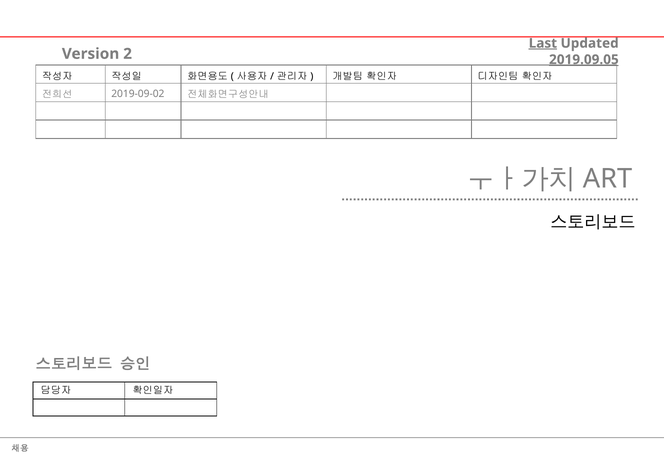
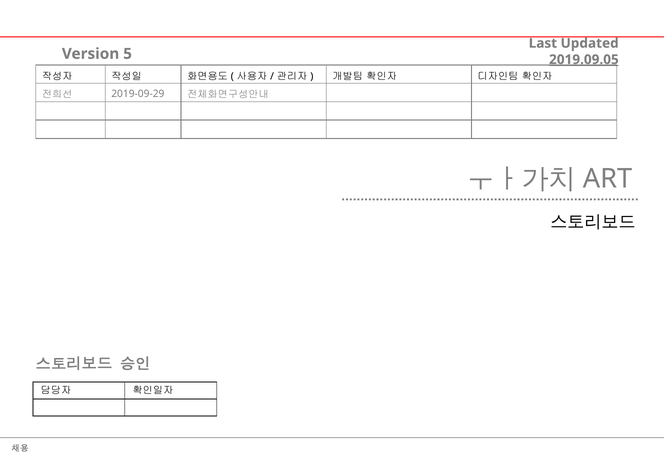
Last underline: present -> none
2: 2 -> 5
2019-09-02: 2019-09-02 -> 2019-09-29
